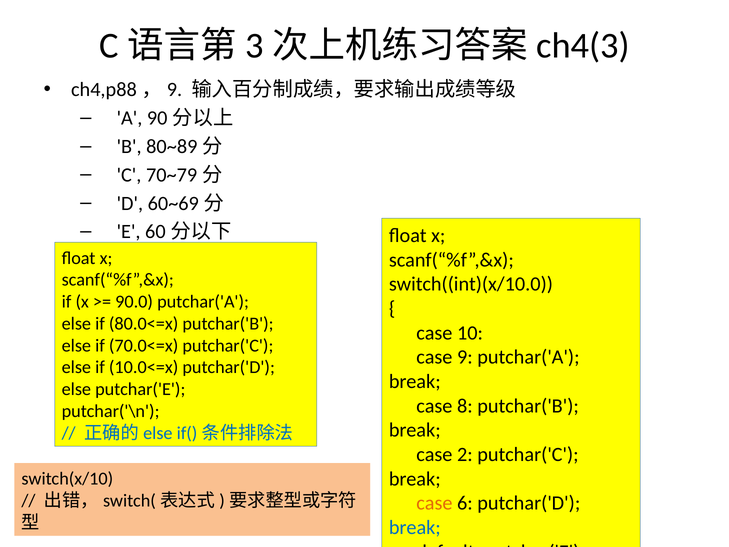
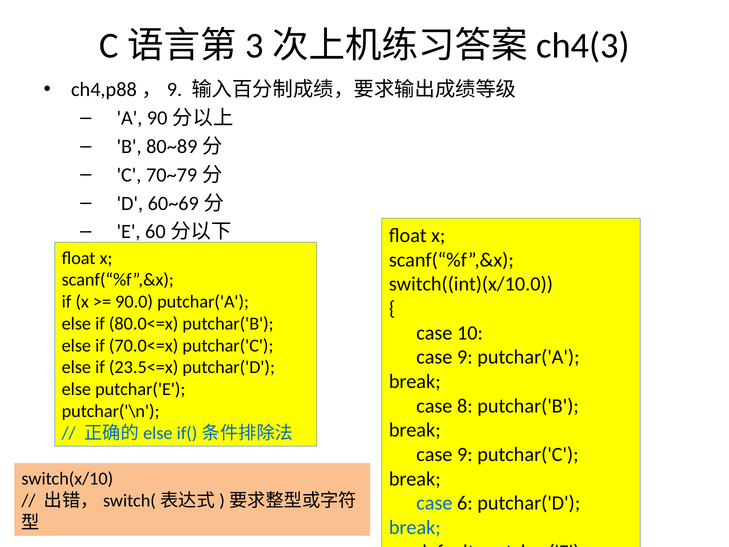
10.0<=x: 10.0<=x -> 23.5<=x
2 at (465, 454): 2 -> 9
case at (434, 503) colour: orange -> blue
